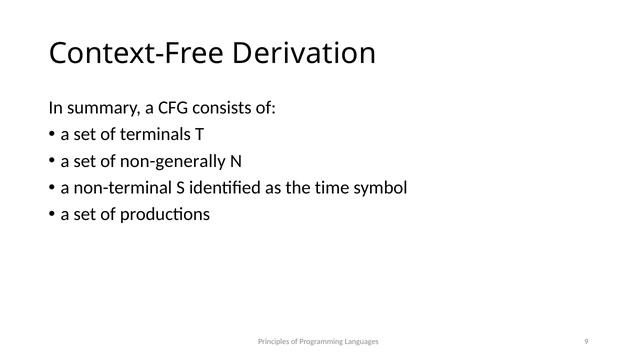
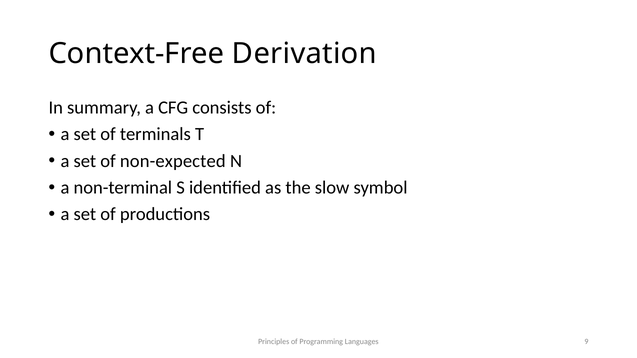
non-generally: non-generally -> non-expected
time: time -> slow
